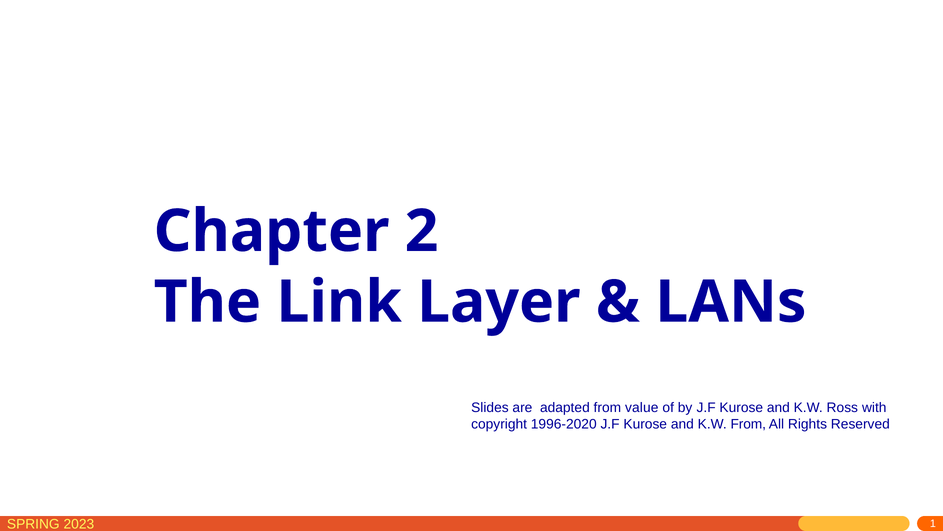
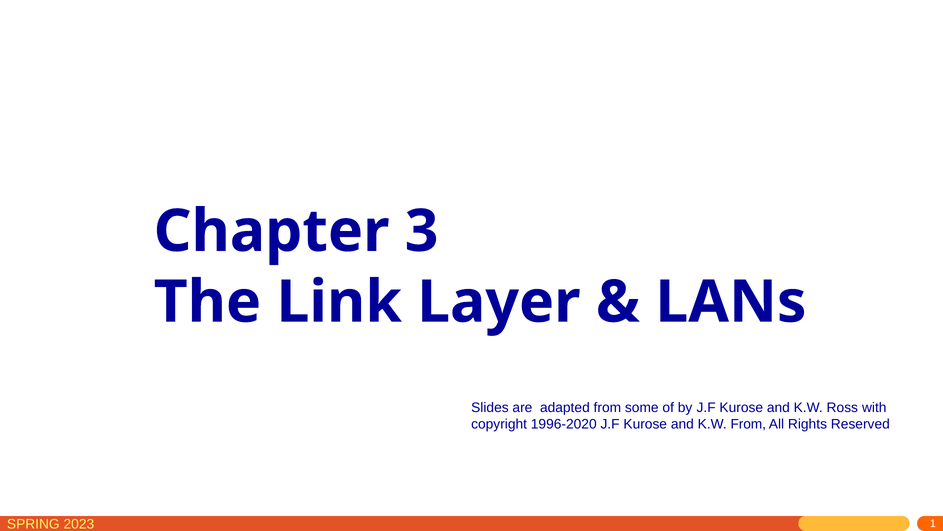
2: 2 -> 3
value: value -> some
